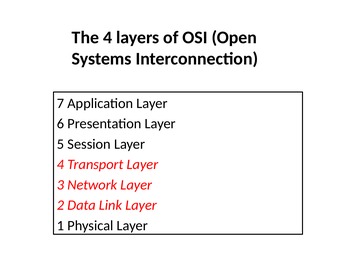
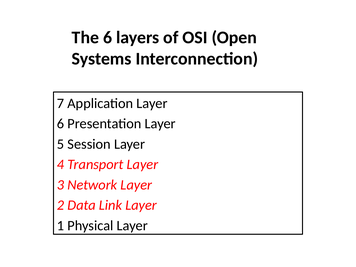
The 4: 4 -> 6
